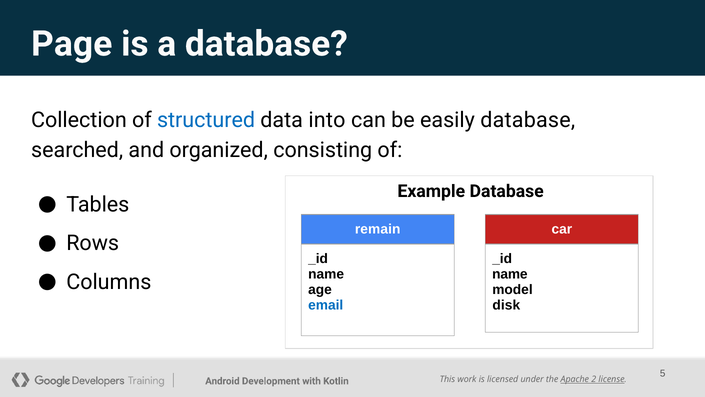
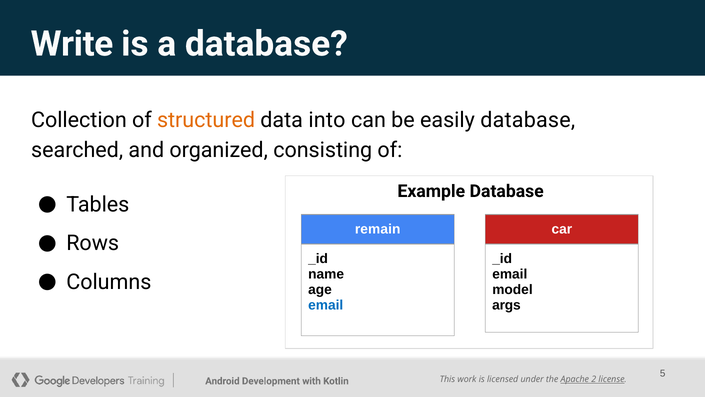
Page: Page -> Write
structured colour: blue -> orange
name at (510, 274): name -> email
disk: disk -> args
